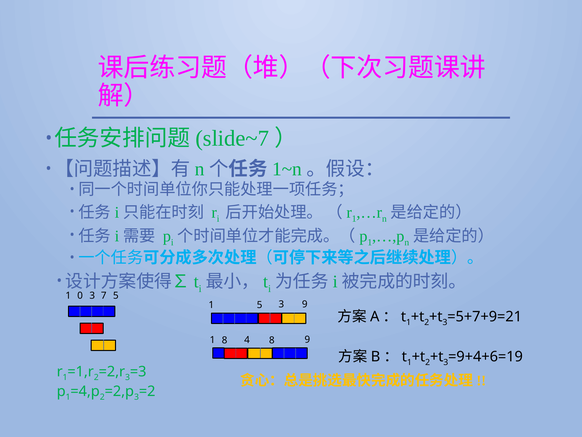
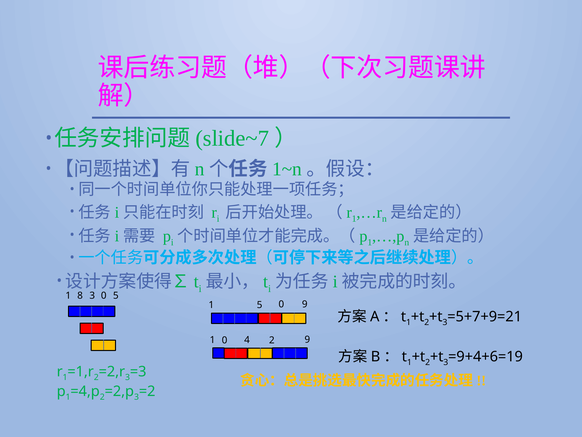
0: 0 -> 8
3 7: 7 -> 0
5 3: 3 -> 0
1 8: 8 -> 0
4 8: 8 -> 2
